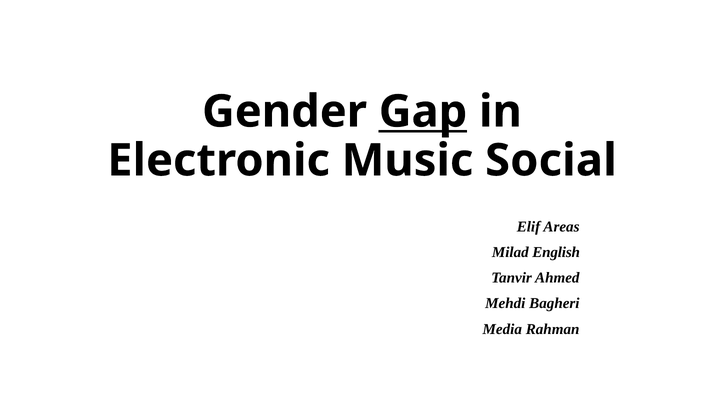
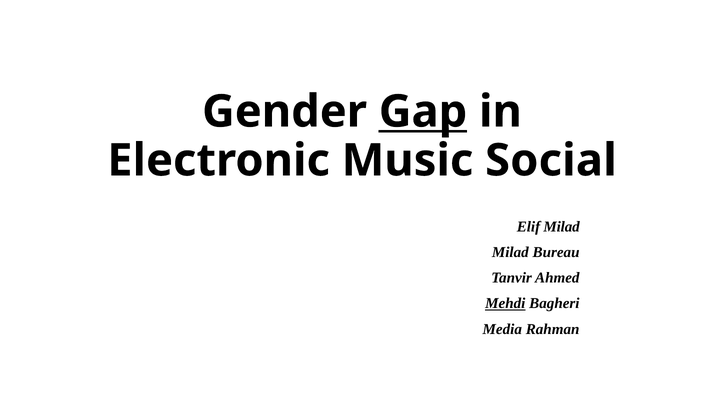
Elif Areas: Areas -> Milad
English: English -> Bureau
Mehdi underline: none -> present
